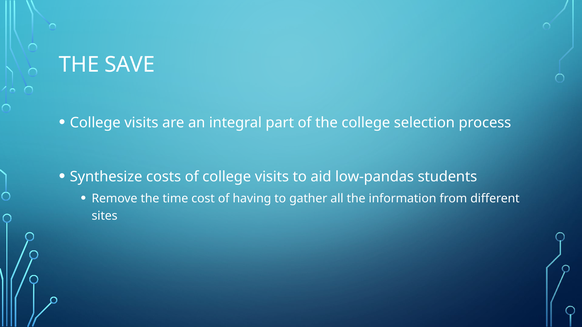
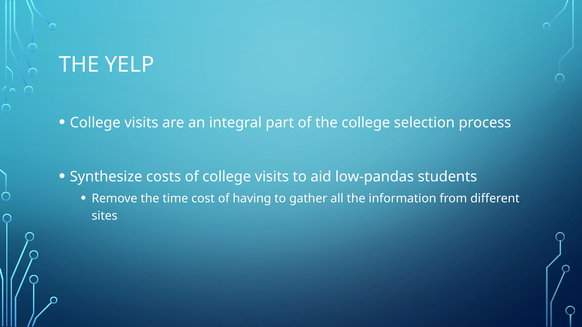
SAVE: SAVE -> YELP
